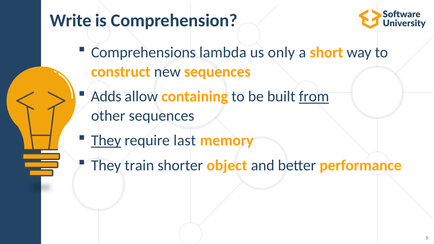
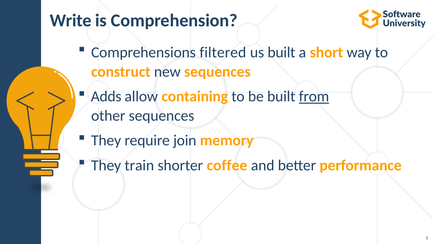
lambda: lambda -> filtered
us only: only -> built
They at (106, 141) underline: present -> none
last: last -> join
object: object -> coffee
